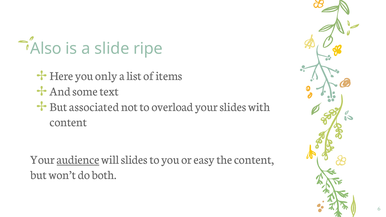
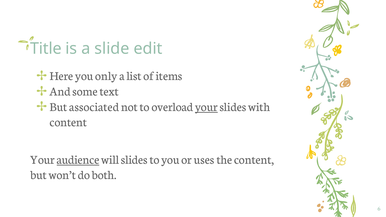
Also: Also -> Title
ripe: ripe -> edit
your at (206, 107) underline: none -> present
easy: easy -> uses
